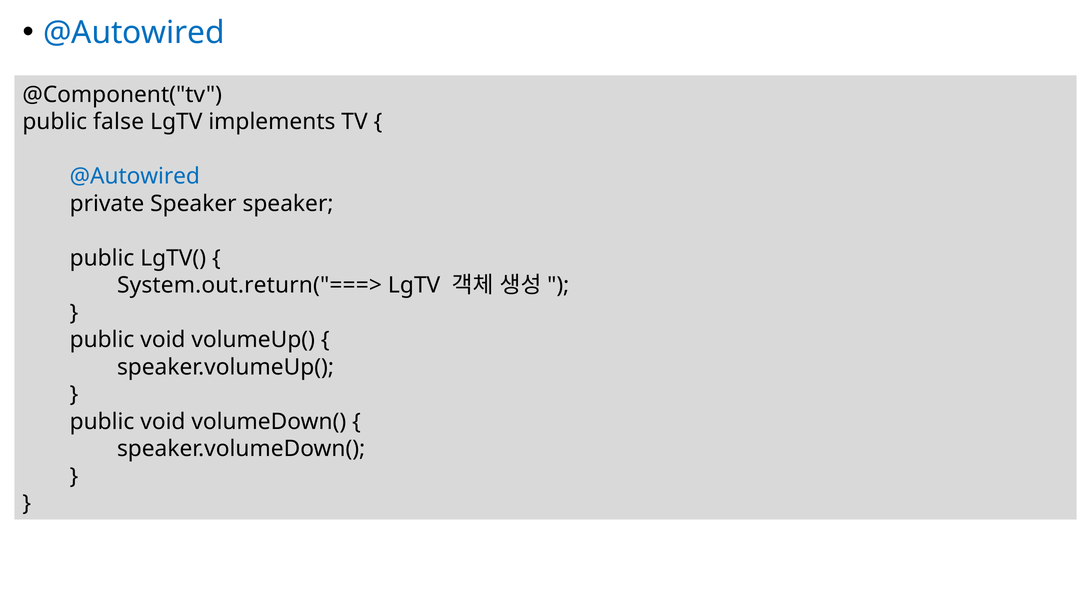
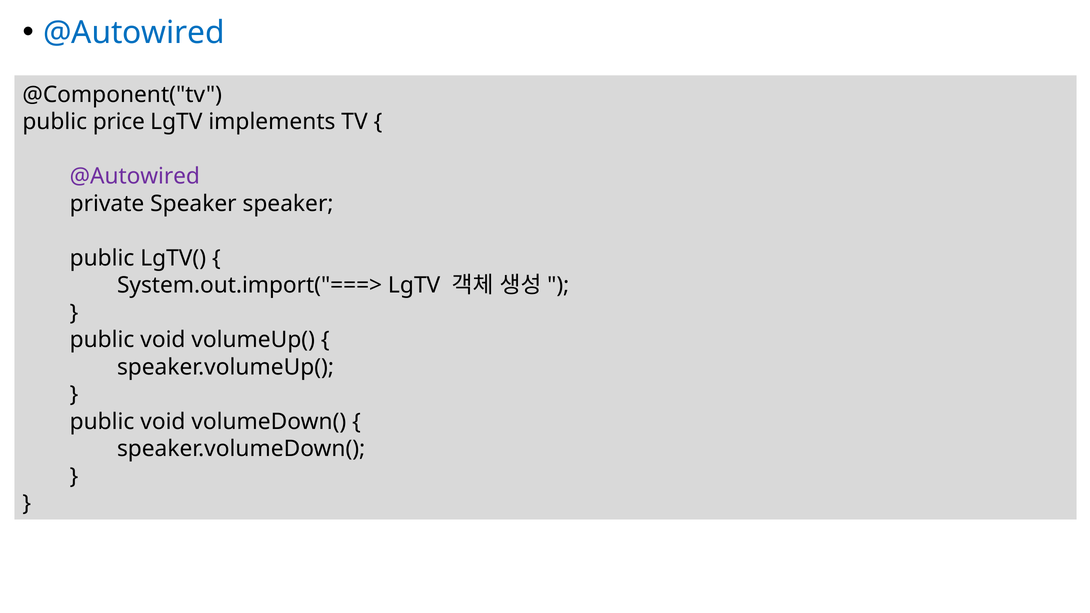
false: false -> price
@Autowired at (135, 176) colour: blue -> purple
System.out.return("===>: System.out.return("===> -> System.out.import("===>
